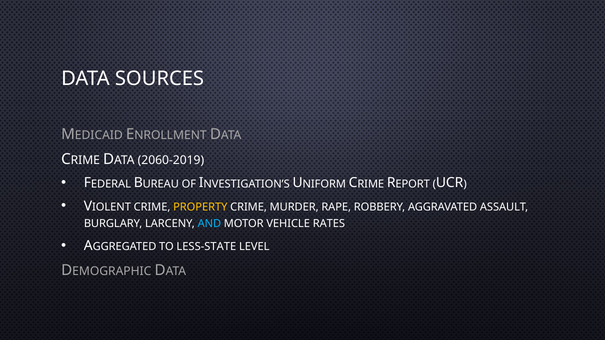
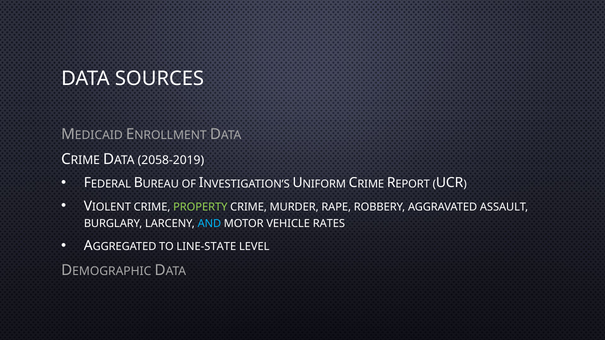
2060-2019: 2060-2019 -> 2058-2019
PROPERTY colour: yellow -> light green
LESS-STATE: LESS-STATE -> LINE-STATE
